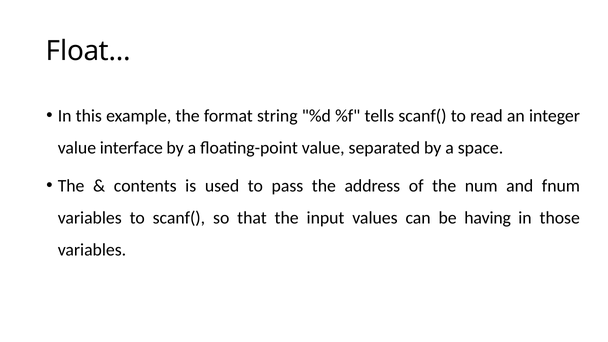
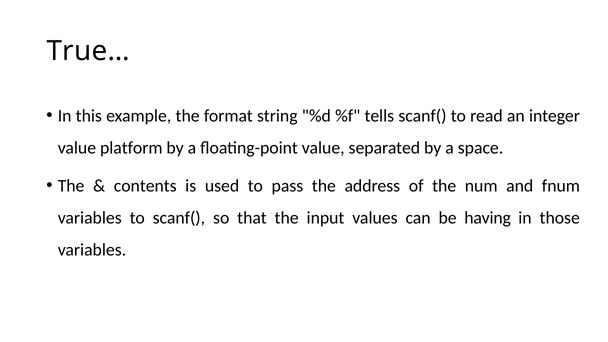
Float…: Float… -> True…
interface: interface -> platform
